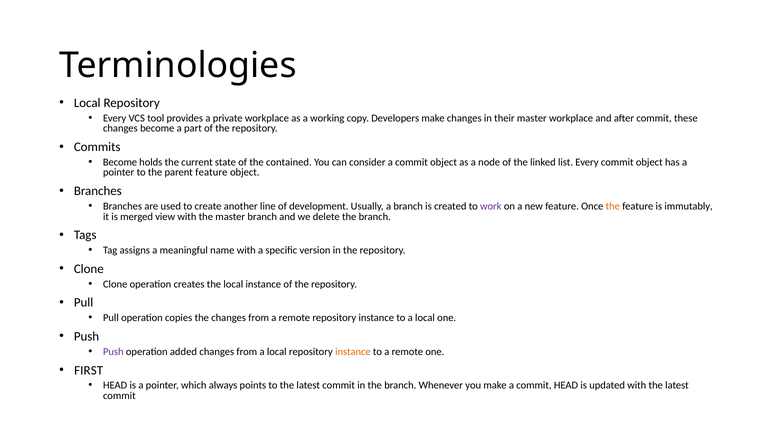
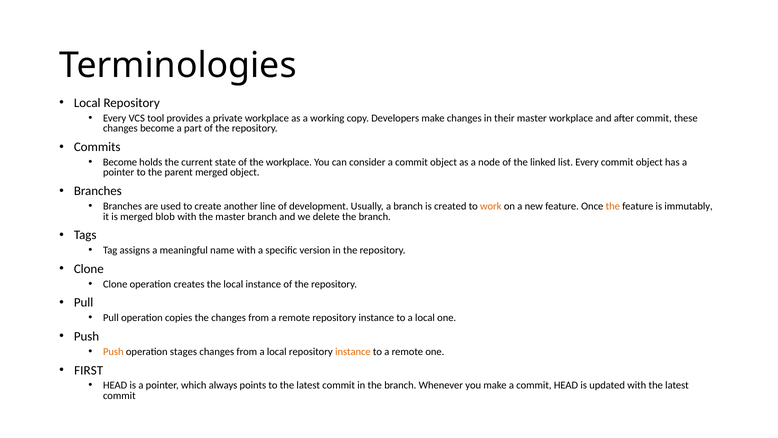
the contained: contained -> workplace
parent feature: feature -> merged
work colour: purple -> orange
view: view -> blob
Push at (113, 351) colour: purple -> orange
added: added -> stages
